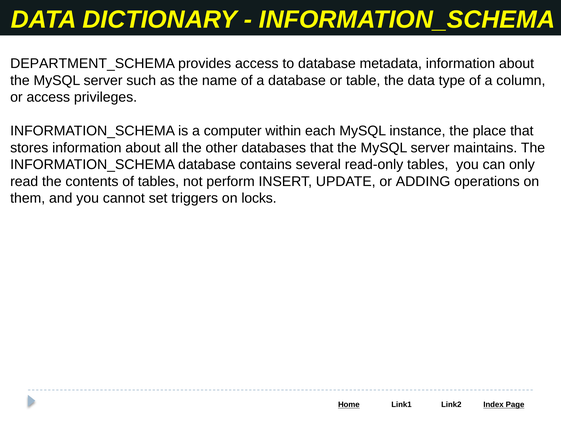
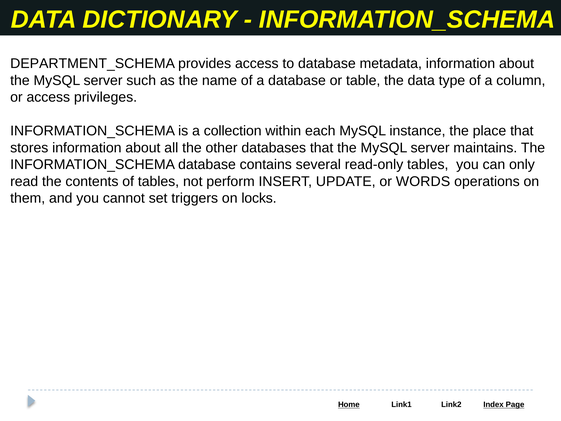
computer: computer -> collection
ADDING: ADDING -> WORDS
